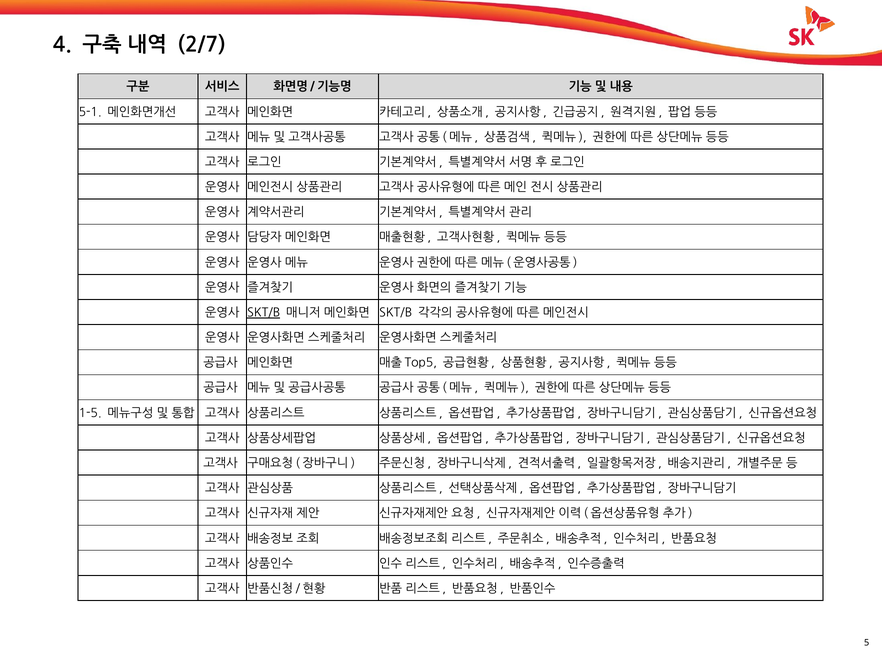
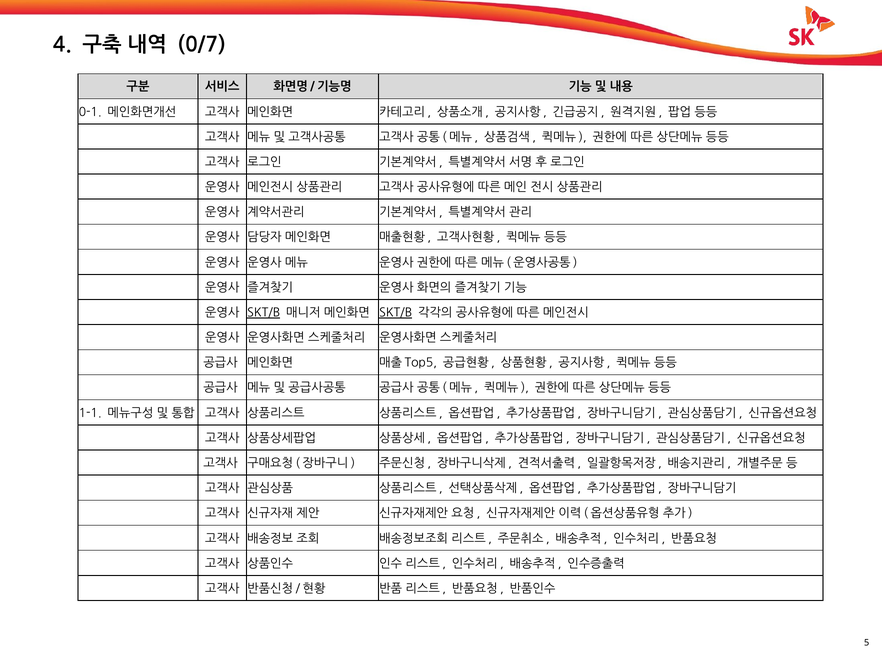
2/7: 2/7 -> 0/7
5-1: 5-1 -> 0-1
SKT/B at (396, 313) underline: none -> present
1-5: 1-5 -> 1-1
